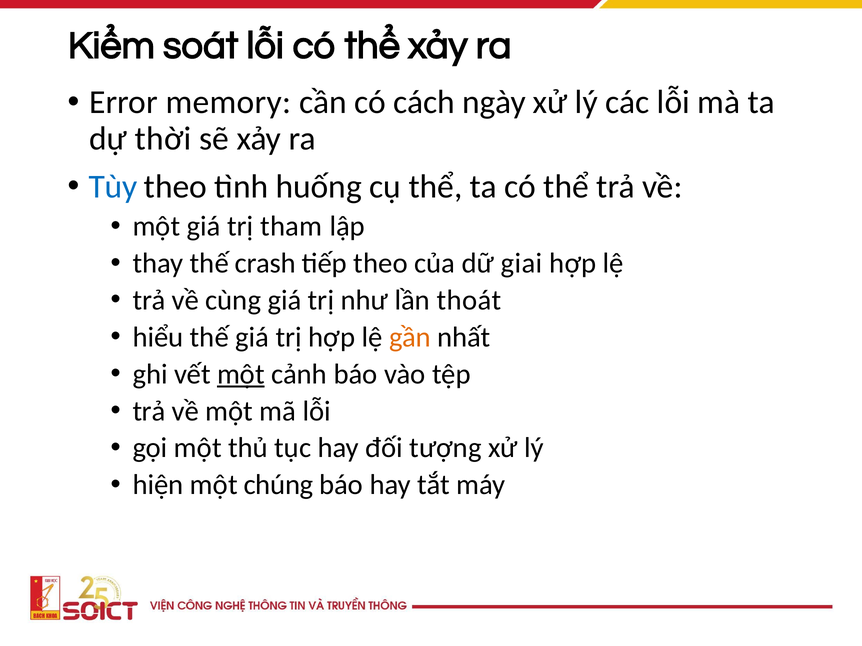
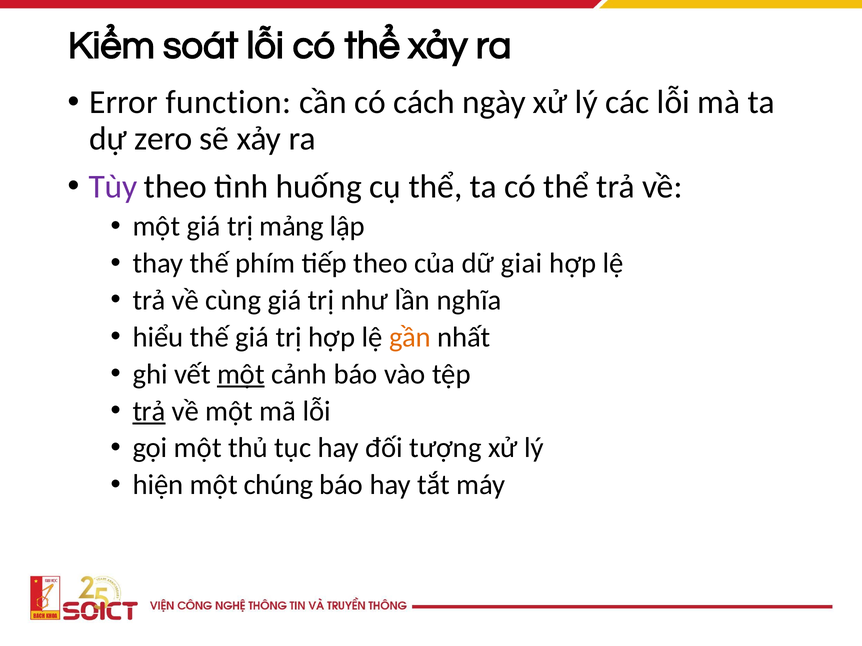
memory: memory -> function
thời: thời -> zero
Tùy colour: blue -> purple
tham: tham -> mảng
crash: crash -> phím
thoát: thoát -> nghĩa
trả at (149, 411) underline: none -> present
